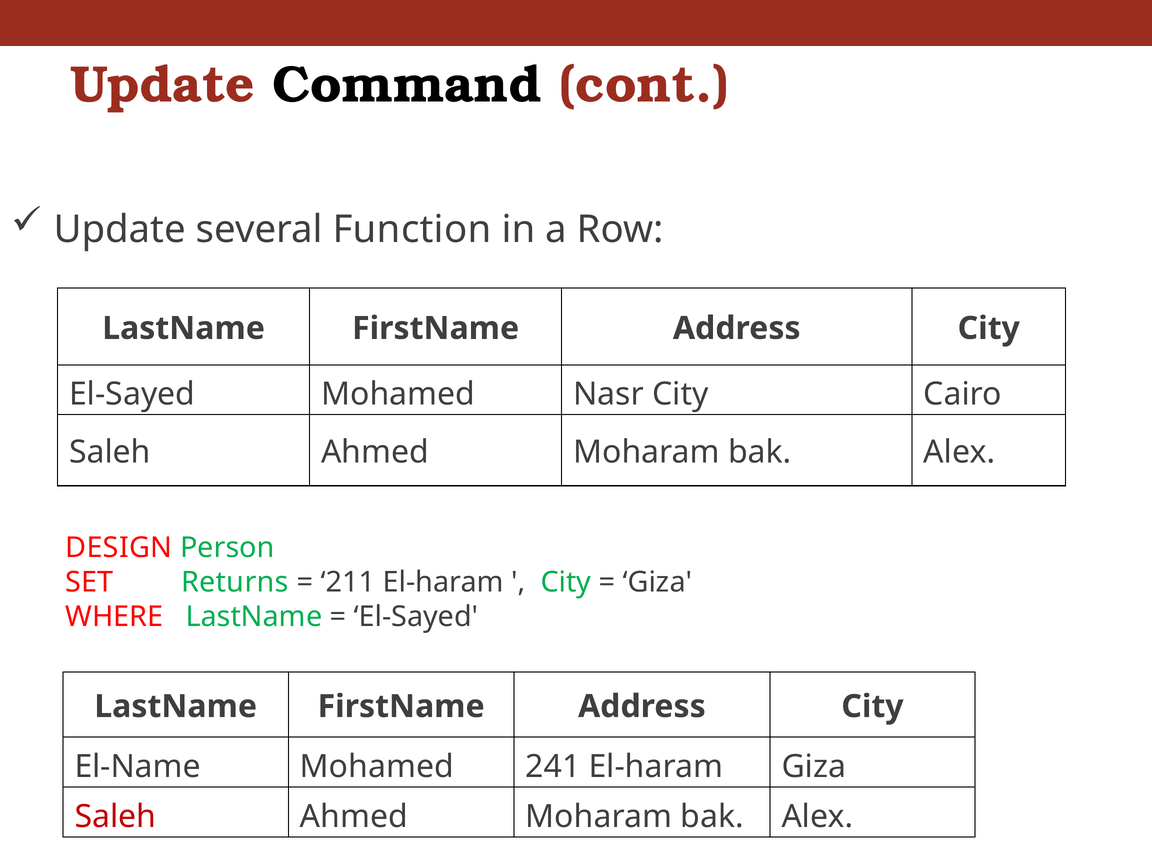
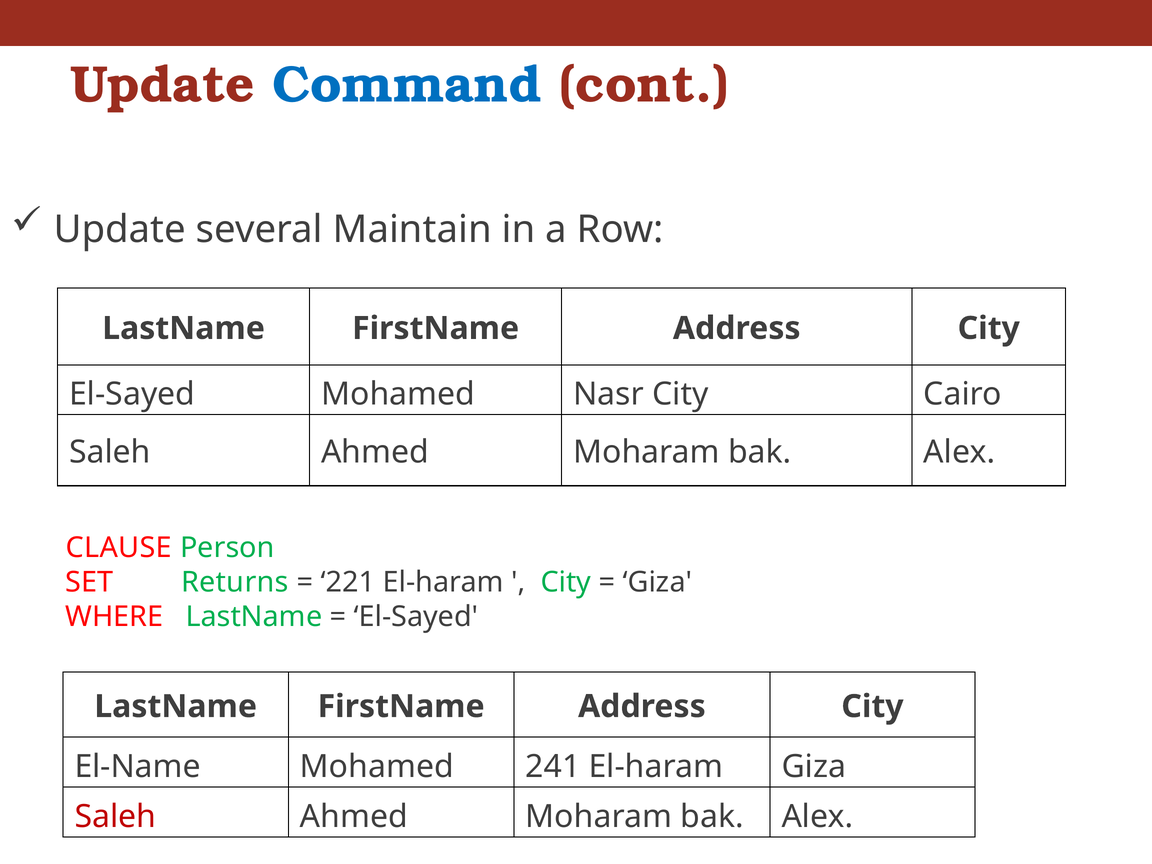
Command colour: black -> blue
Function: Function -> Maintain
DESIGN: DESIGN -> CLAUSE
211: 211 -> 221
